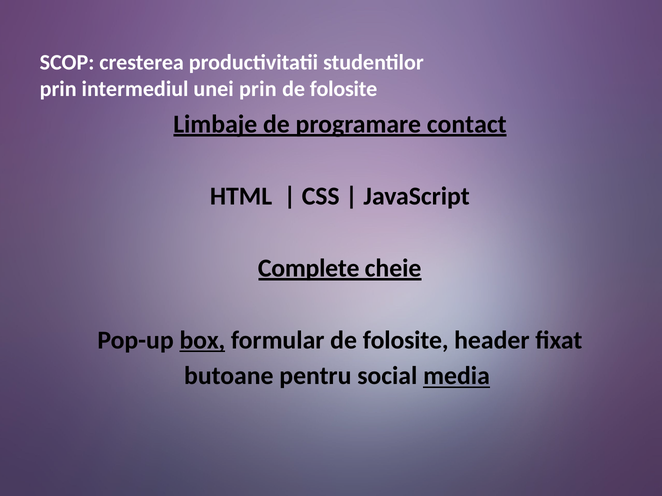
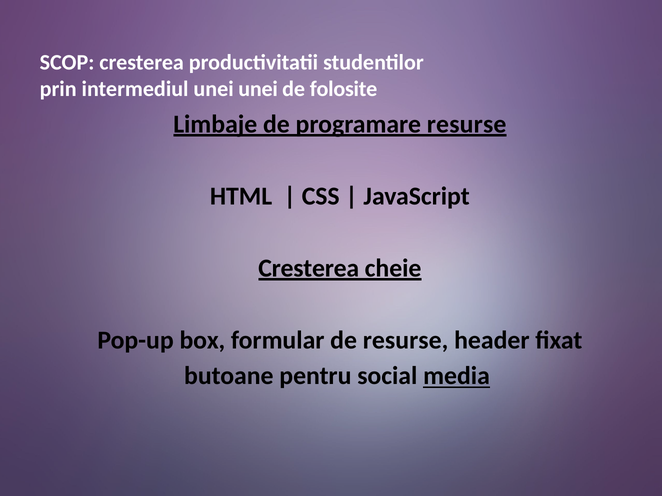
unei prin: prin -> unei
programare contact: contact -> resurse
Complete at (309, 268): Complete -> Cresterea
box underline: present -> none
formular de folosite: folosite -> resurse
